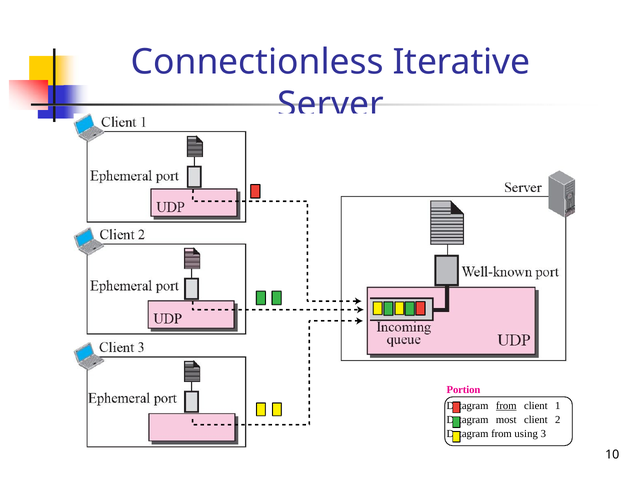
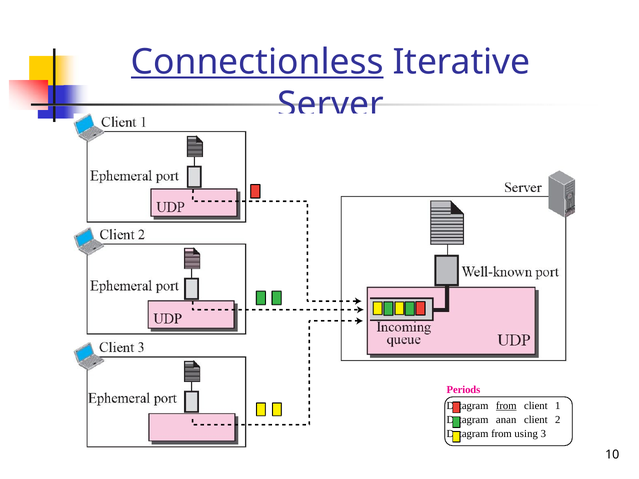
Connectionless underline: none -> present
Portion: Portion -> Periods
most: most -> anan
